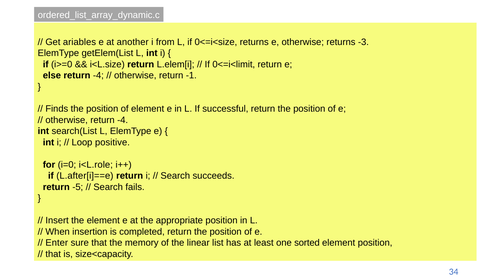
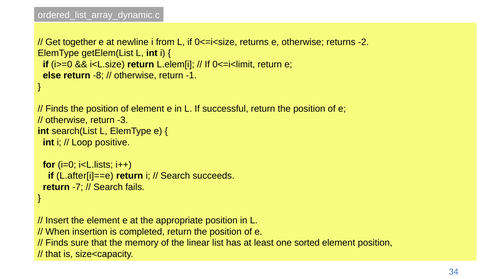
ariables: ariables -> together
another: another -> newline
-3: -3 -> -2
else return -4: -4 -> -8
otherwise return -4: -4 -> -3
i<L.role: i<L.role -> i<L.lists
-5: -5 -> -7
Enter at (57, 243): Enter -> Finds
